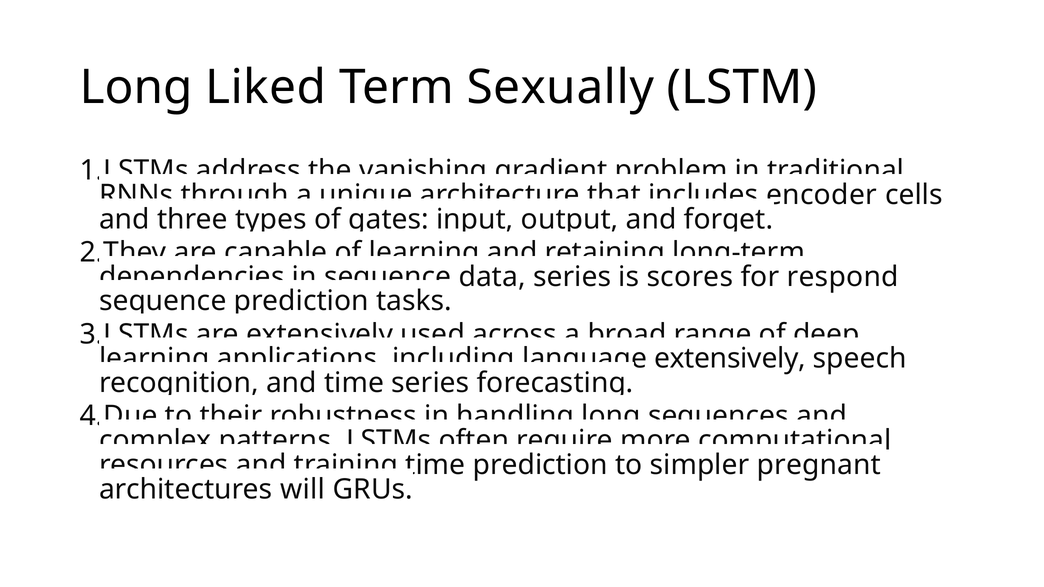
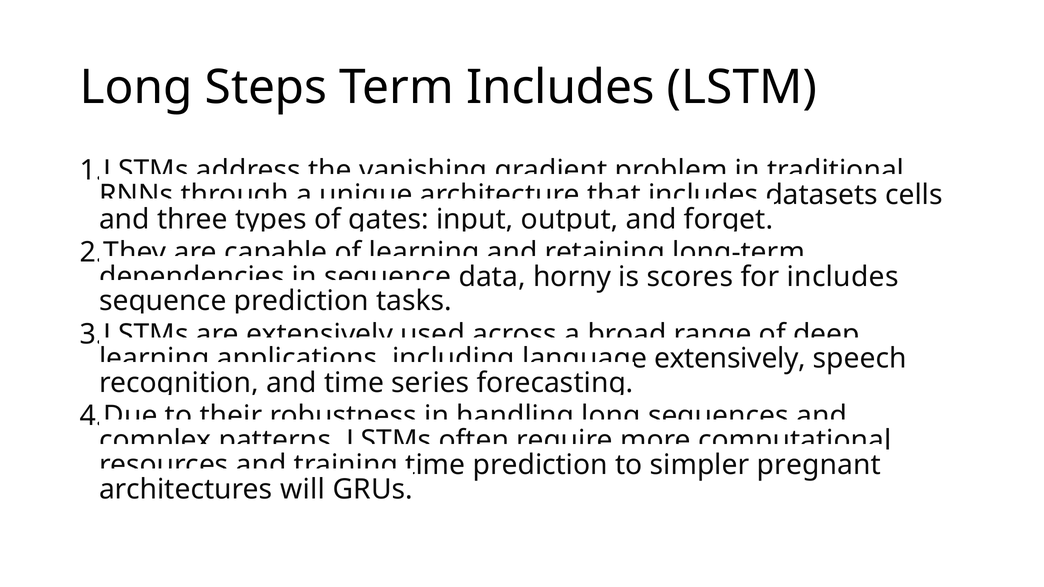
Liked: Liked -> Steps
Term Sexually: Sexually -> Includes
encoder: encoder -> datasets
data series: series -> horny
for respond: respond -> includes
